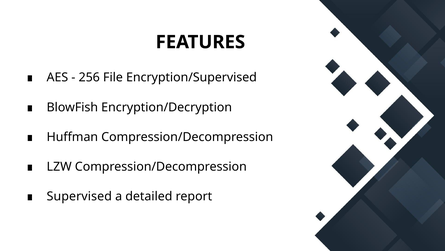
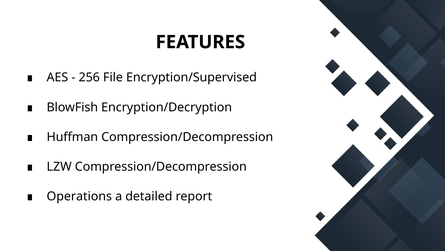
Supervised: Supervised -> Operations
